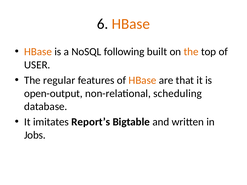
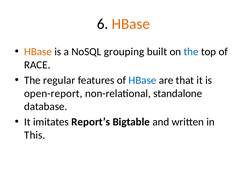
following: following -> grouping
the at (191, 52) colour: orange -> blue
USER: USER -> RACE
HBase at (142, 80) colour: orange -> blue
open-output: open-output -> open-report
scheduling: scheduling -> standalone
Jobs: Jobs -> This
